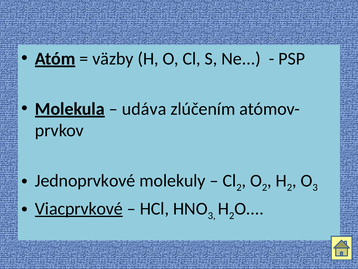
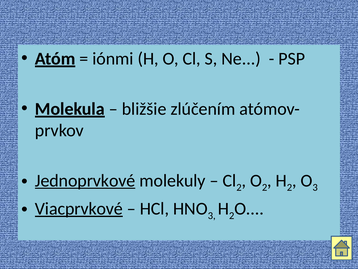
väzby: väzby -> iónmi
udáva: udáva -> bližšie
Jednoprvkové underline: none -> present
